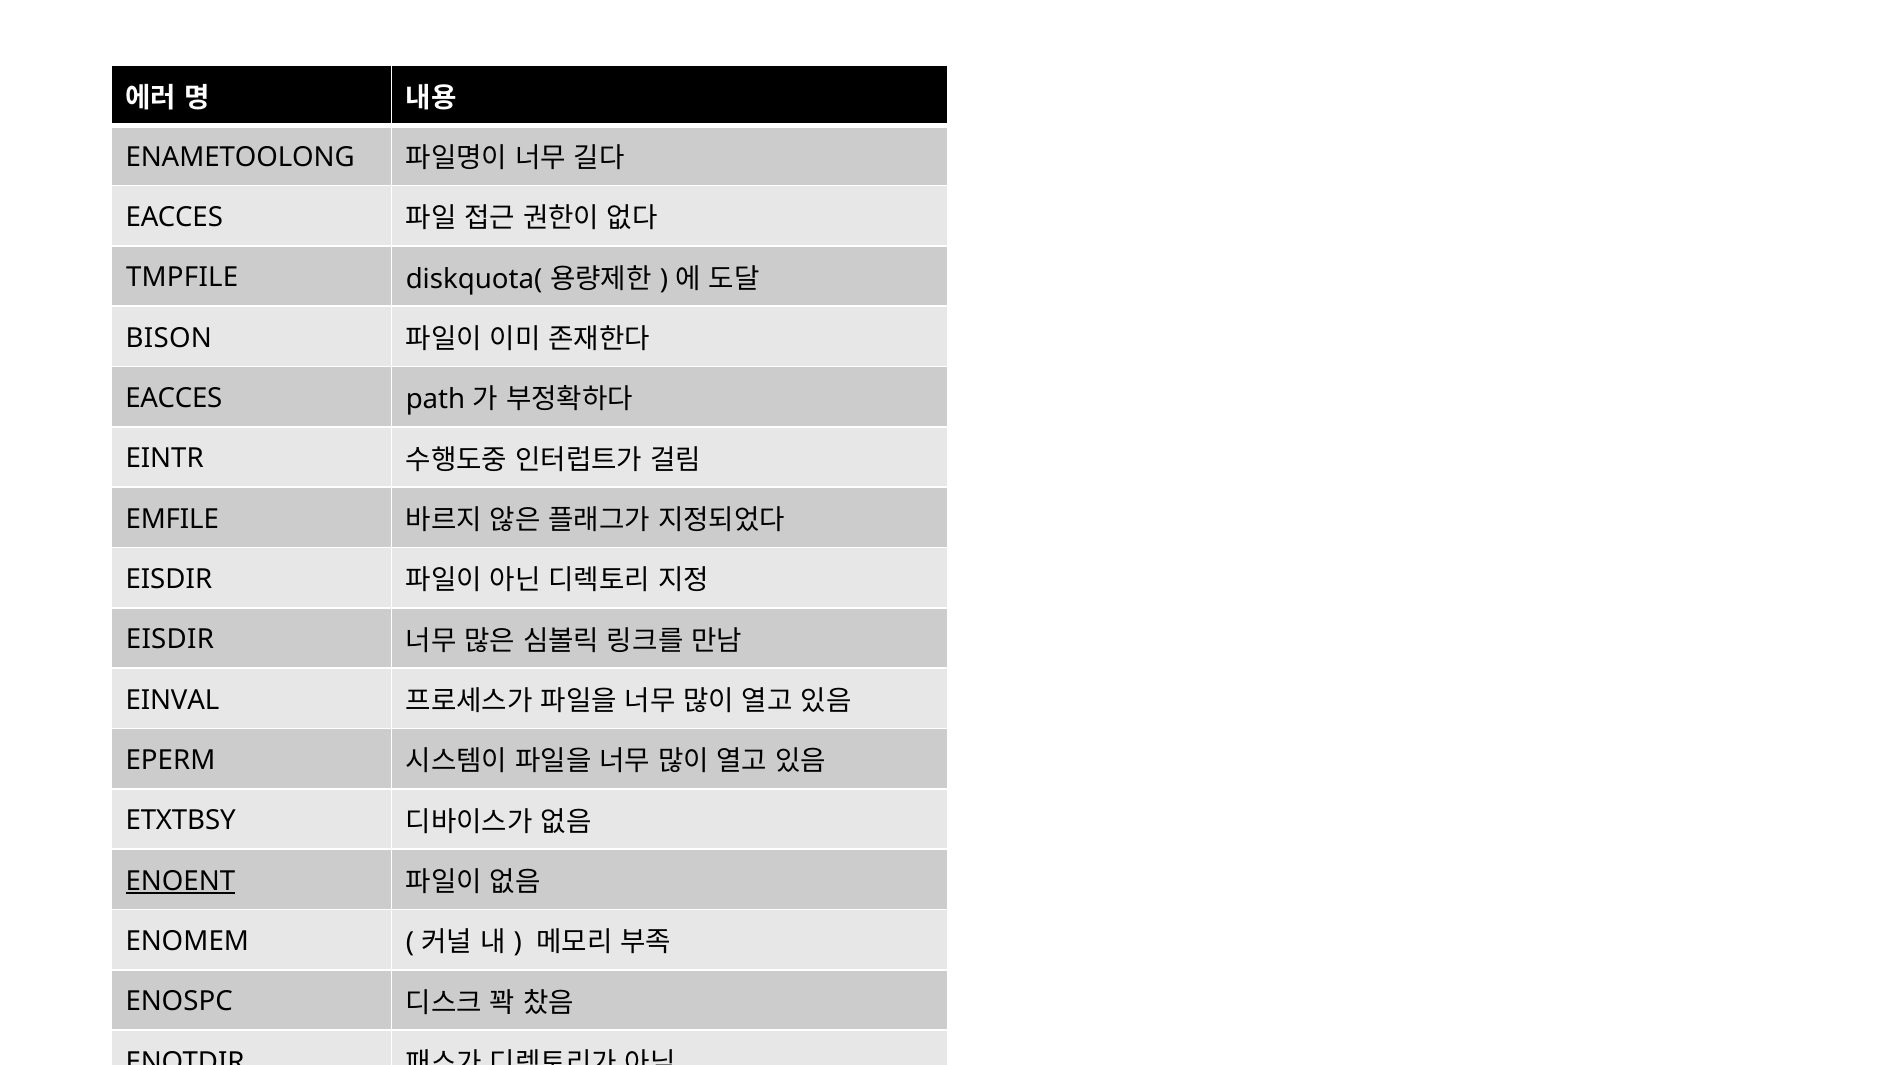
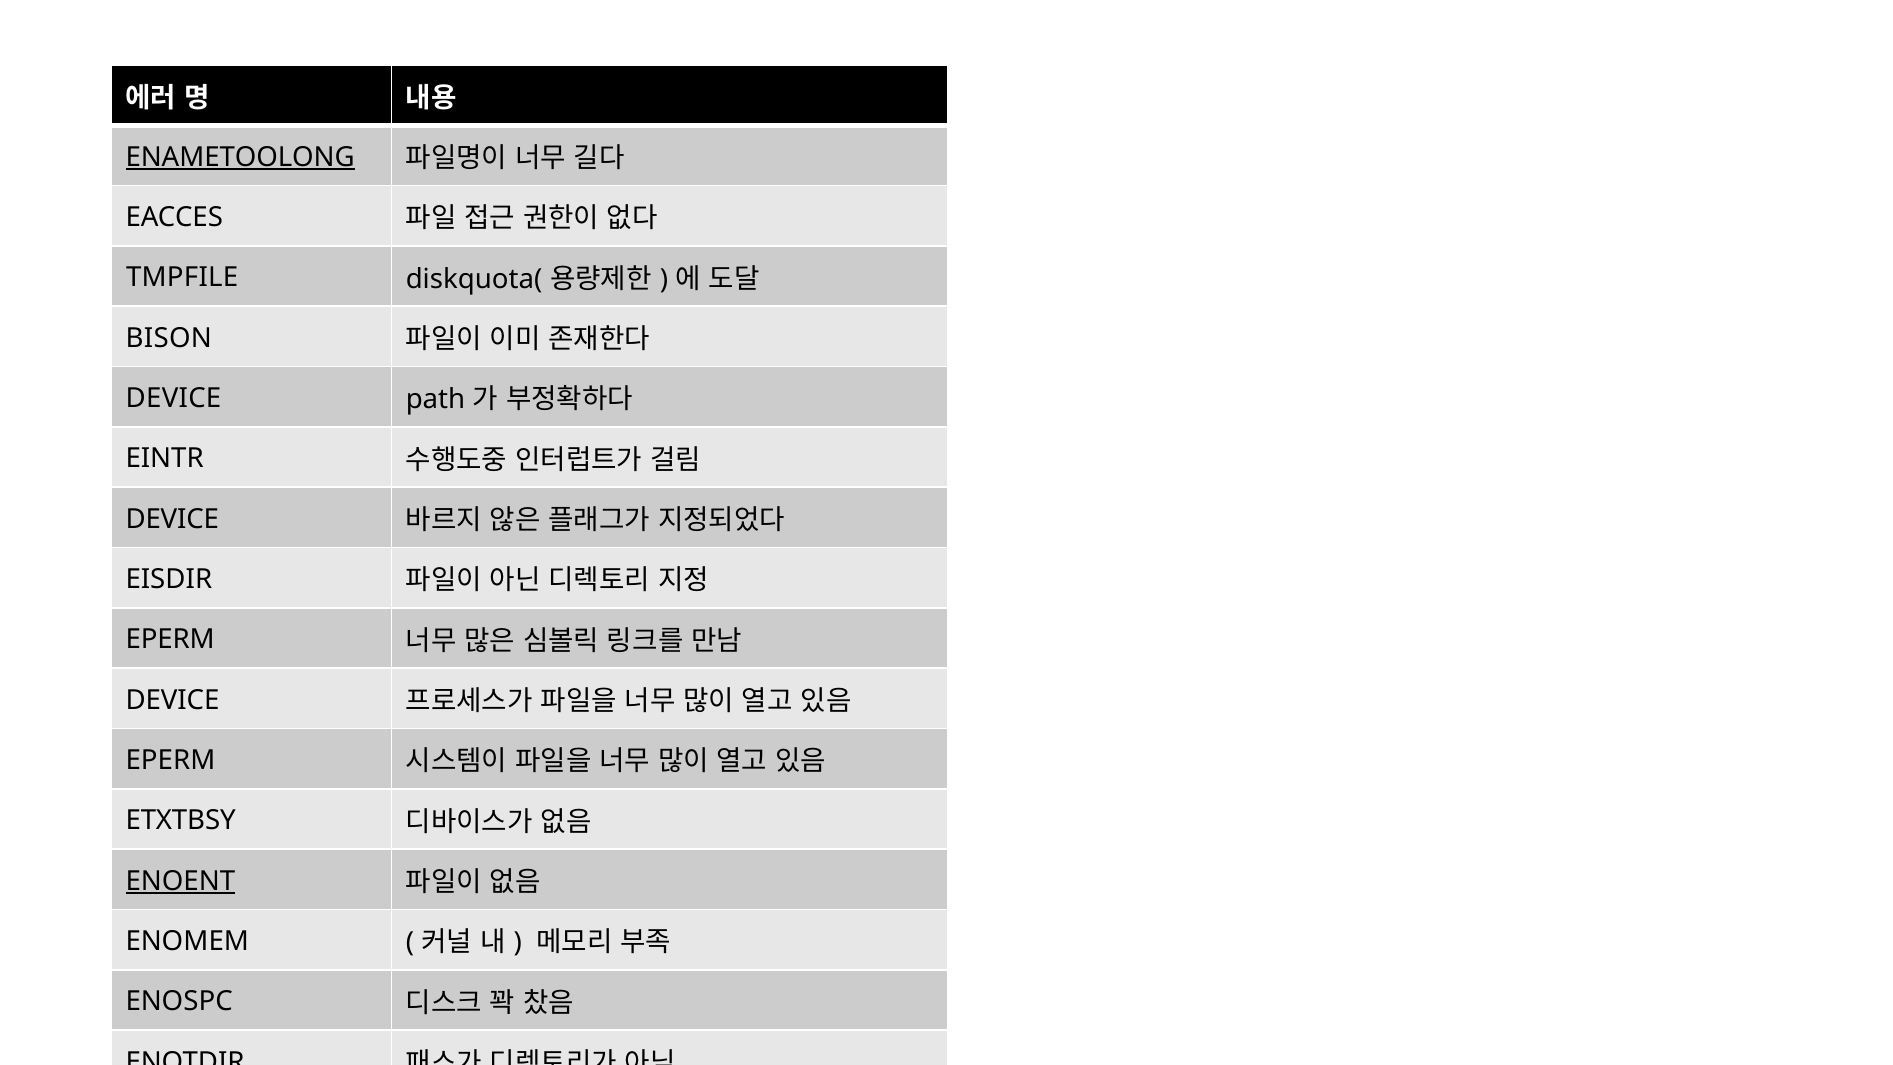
ENAMETOOLONG underline: none -> present
EACCES at (174, 398): EACCES -> DEVICE
EMFILE at (172, 519): EMFILE -> DEVICE
EISDIR at (170, 640): EISDIR -> EPERM
EINVAL at (172, 700): EINVAL -> DEVICE
